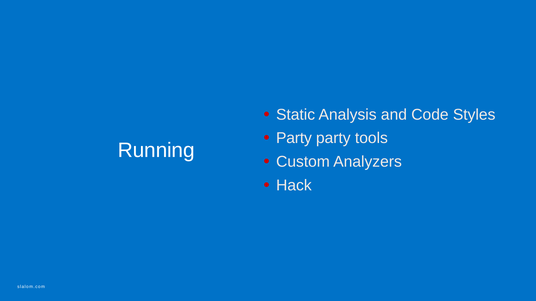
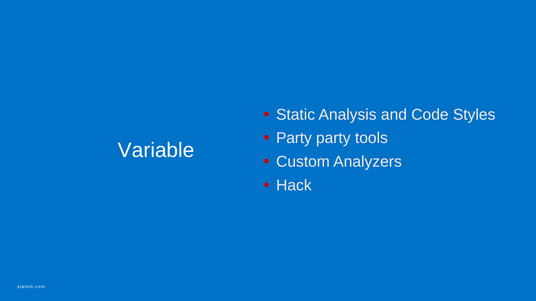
Running: Running -> Variable
